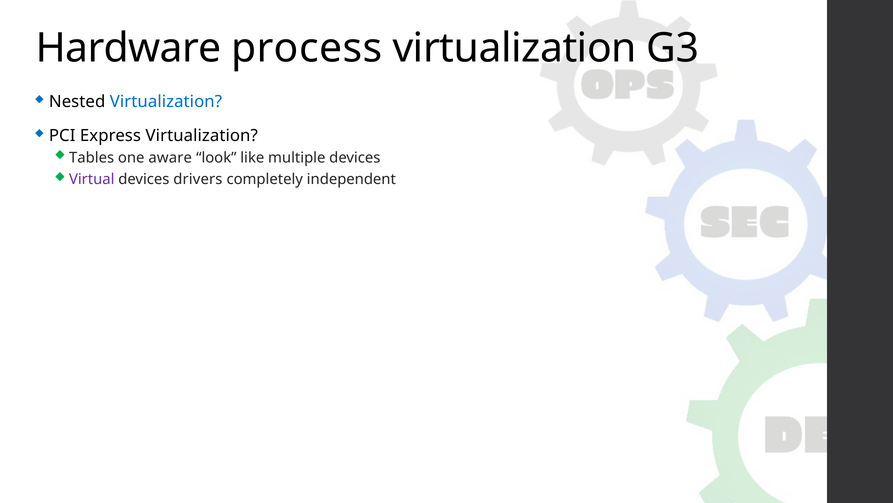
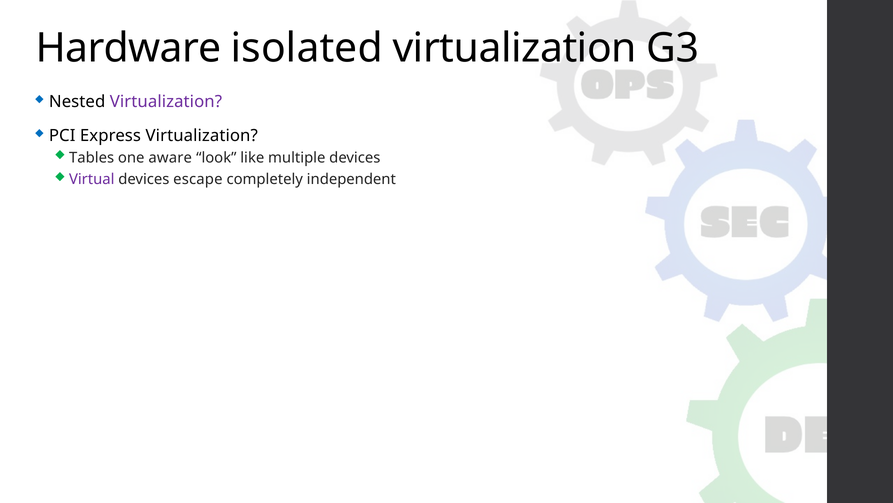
process: process -> isolated
Virtualization at (166, 102) colour: blue -> purple
drivers: drivers -> escape
